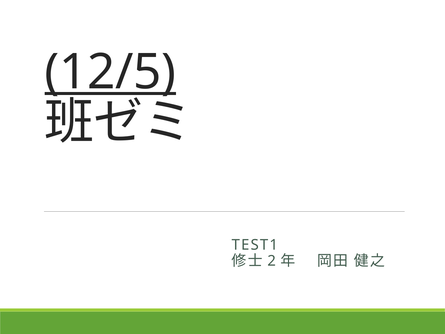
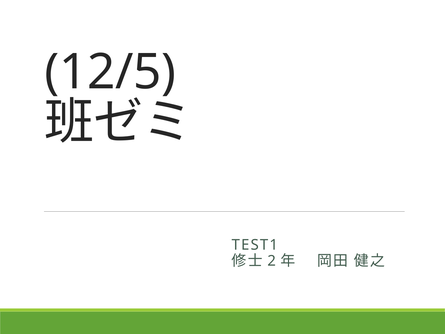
12/5 underline: present -> none
